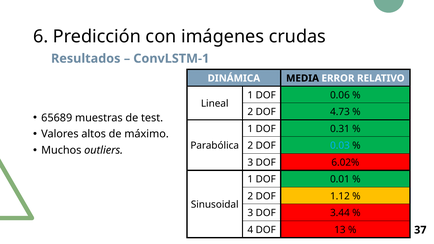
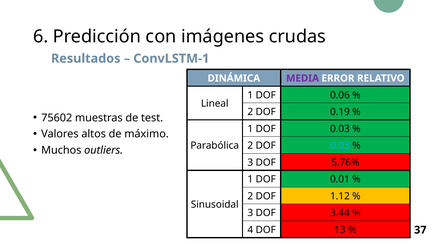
MEDIA colour: black -> purple
4.73: 4.73 -> 0.19
65689: 65689 -> 75602
1 DOF 0.31: 0.31 -> 0.03
6.02%: 6.02% -> 5.76%
